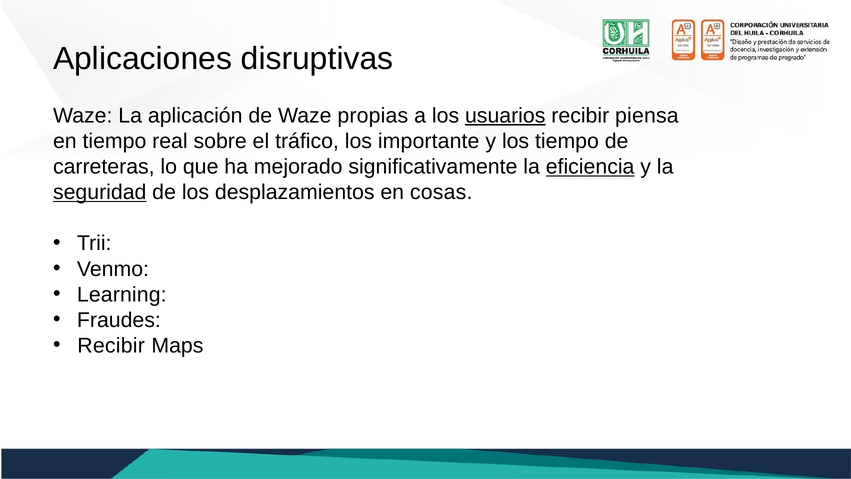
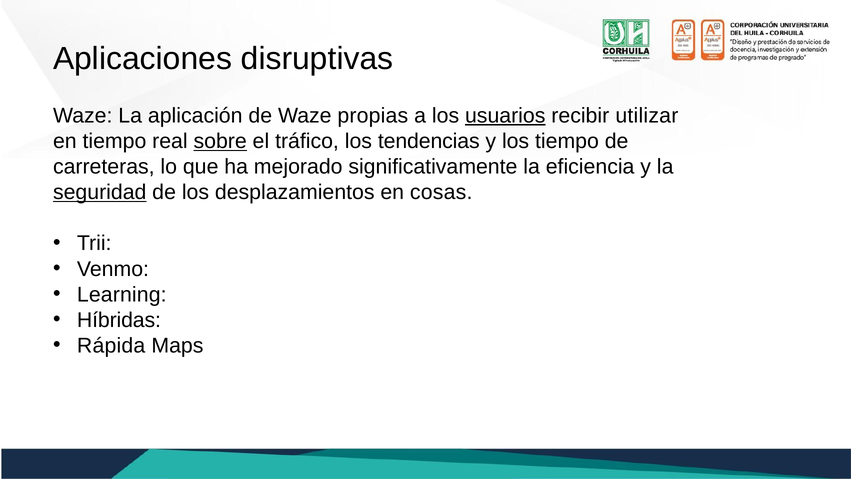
piensa: piensa -> utilizar
sobre underline: none -> present
importante: importante -> tendencias
eficiencia underline: present -> none
Fraudes: Fraudes -> Híbridas
Recibir at (111, 345): Recibir -> Rápida
